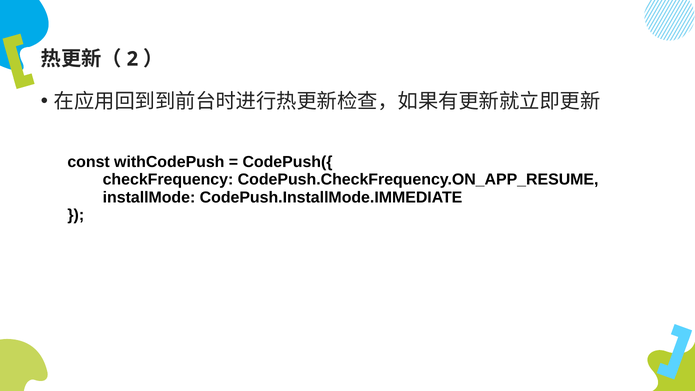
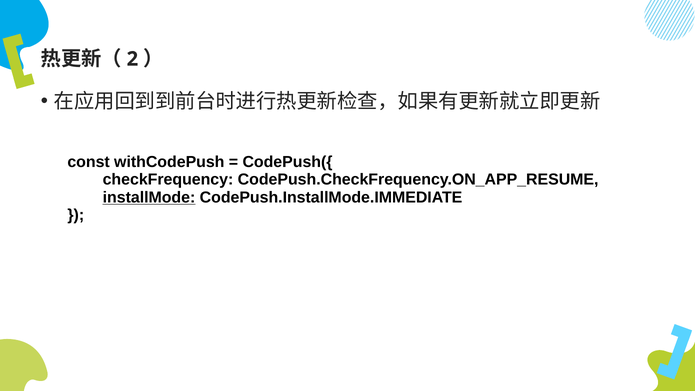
installMode underline: none -> present
